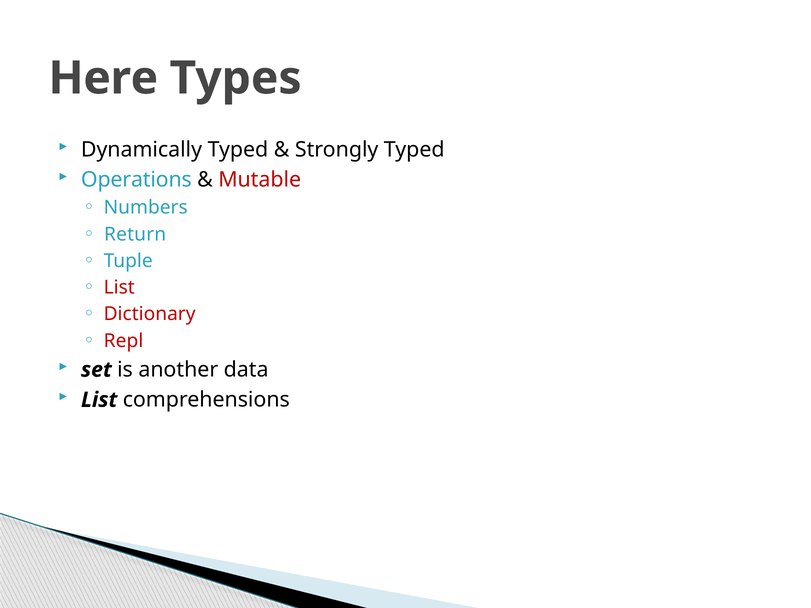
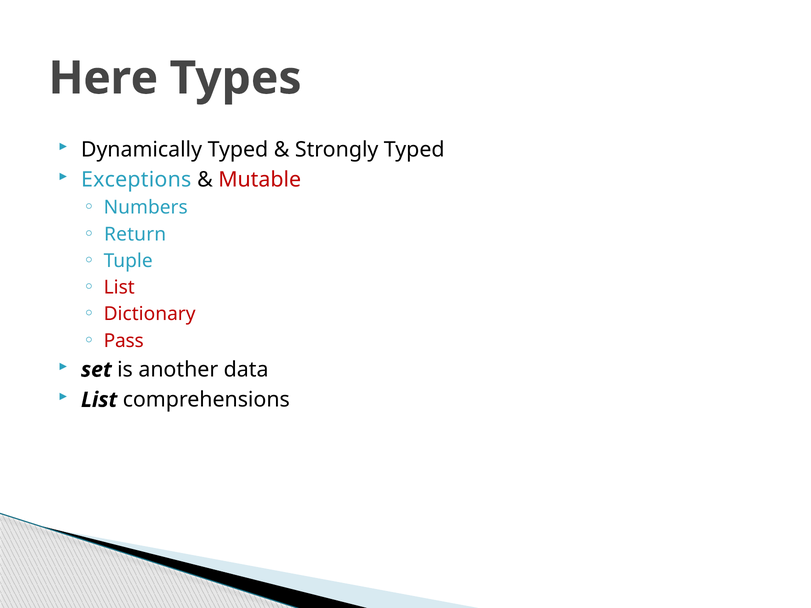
Operations: Operations -> Exceptions
Repl: Repl -> Pass
